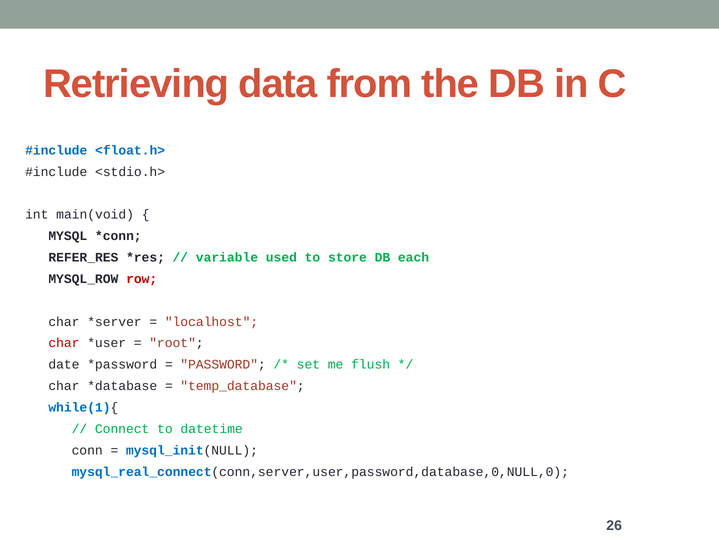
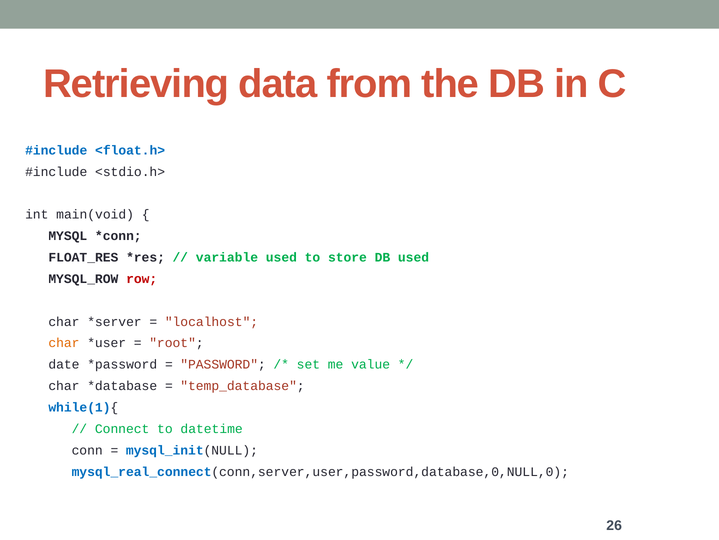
REFER_RES: REFER_RES -> FLOAT_RES
DB each: each -> used
char at (64, 343) colour: red -> orange
flush: flush -> value
